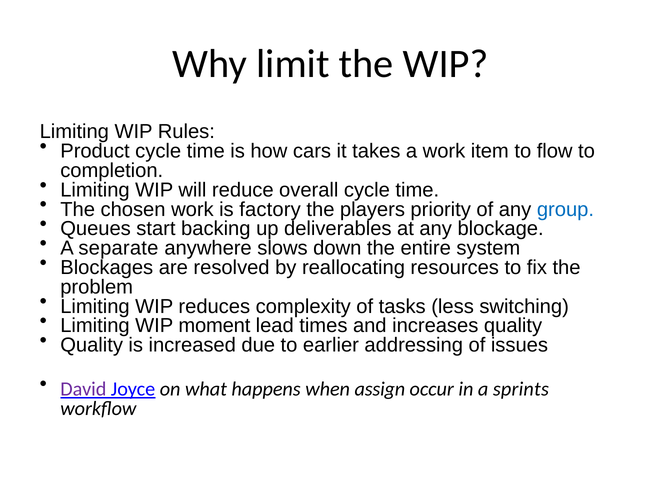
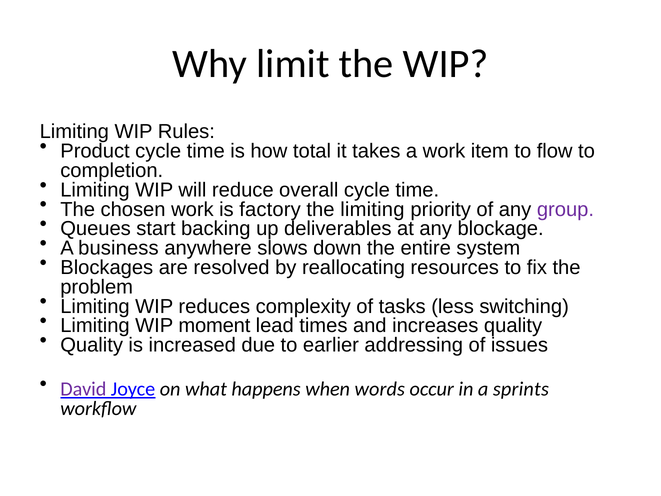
cars: cars -> total
the players: players -> limiting
group colour: blue -> purple
separate: separate -> business
assign: assign -> words
